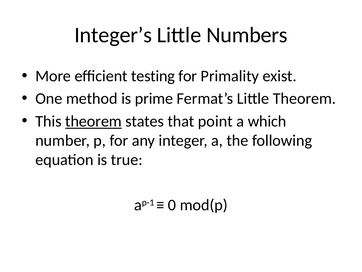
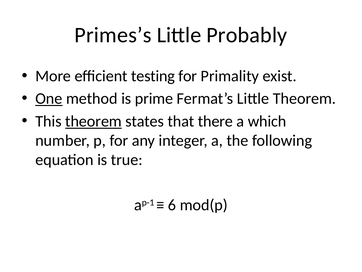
Integer’s: Integer’s -> Primes’s
Numbers: Numbers -> Probably
One underline: none -> present
point: point -> there
0: 0 -> 6
